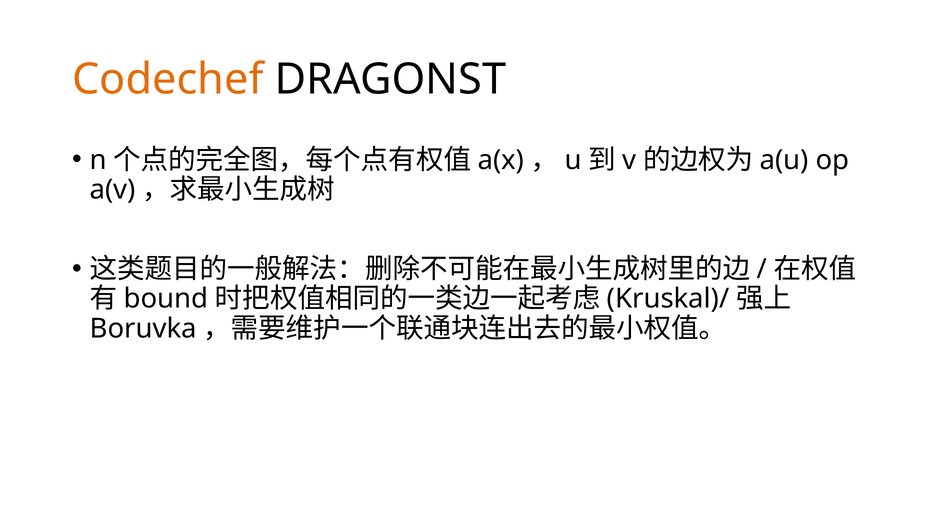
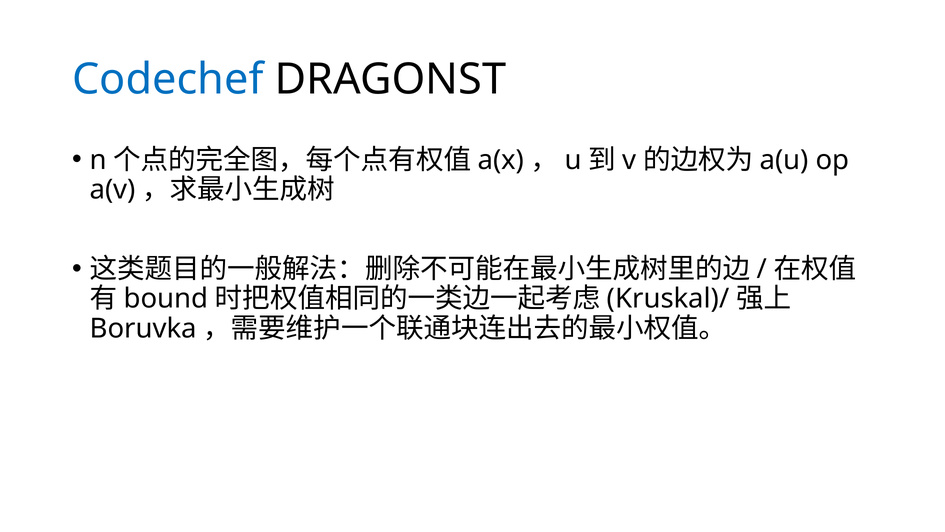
Codechef colour: orange -> blue
